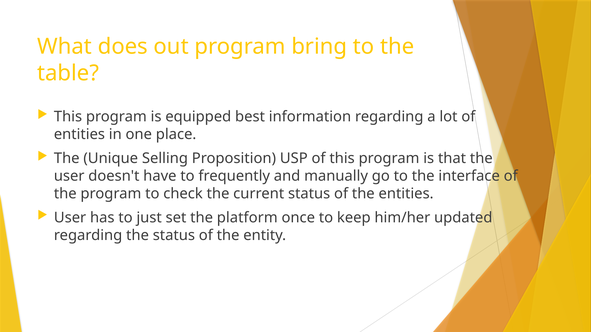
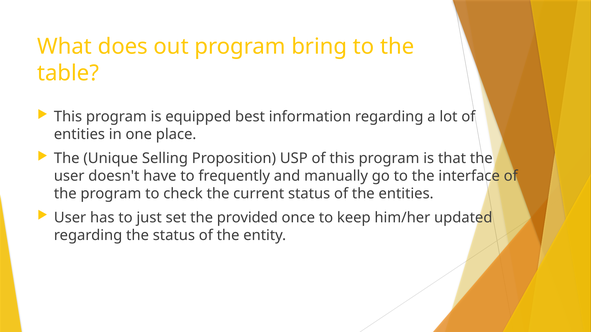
platform: platform -> provided
